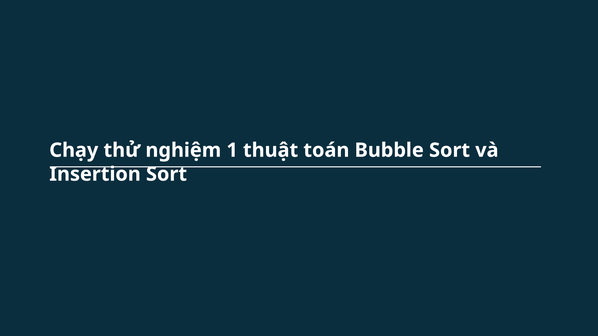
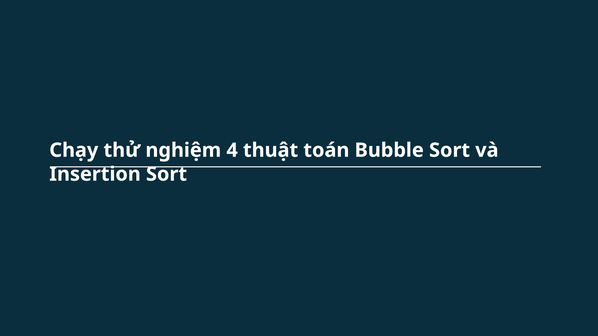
1: 1 -> 4
